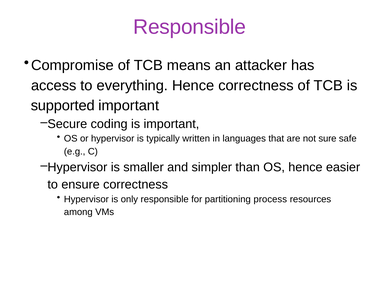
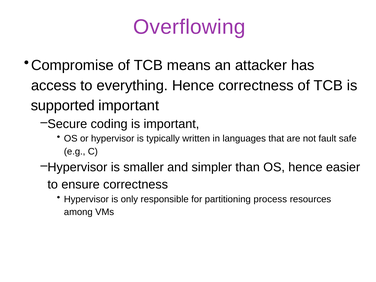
Responsible at (190, 27): Responsible -> Overflowing
sure: sure -> fault
